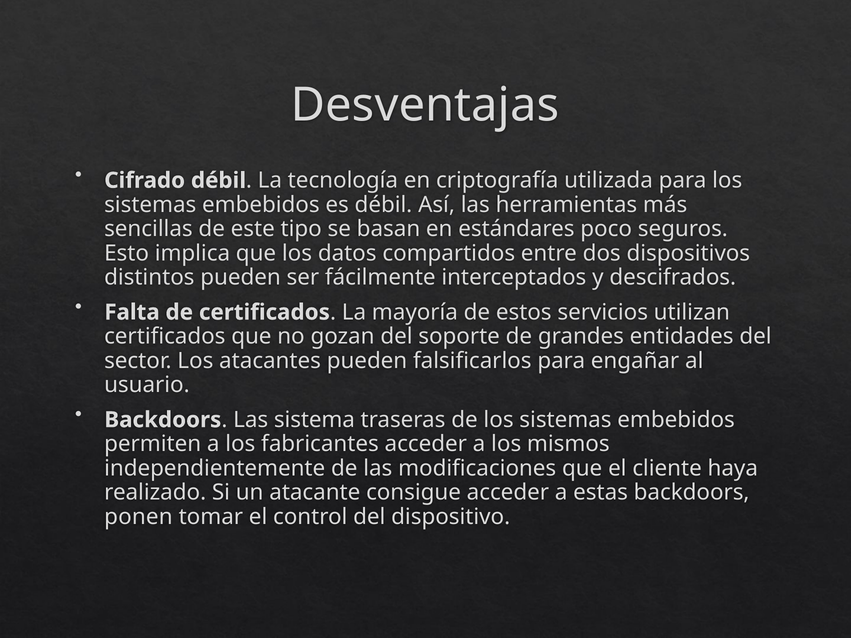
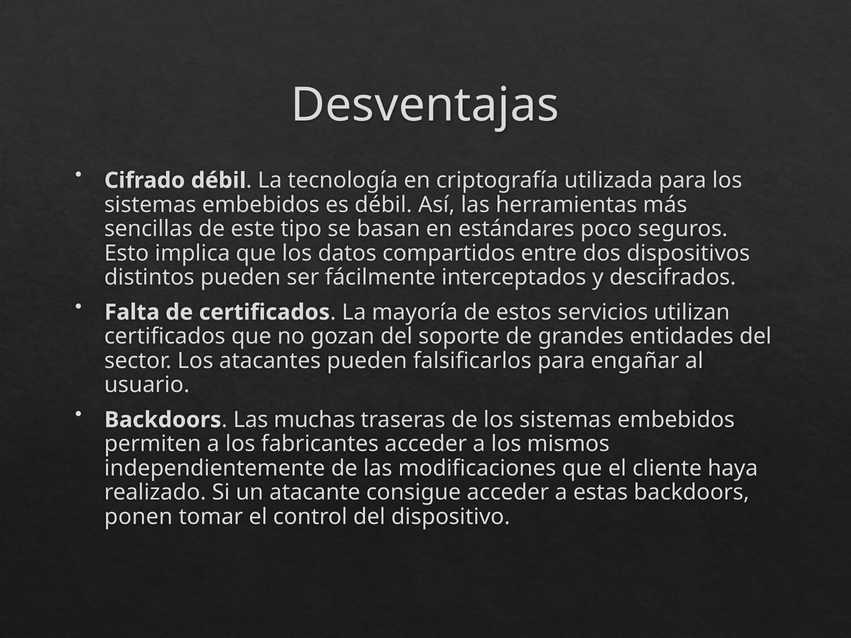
sistema: sistema -> muchas
